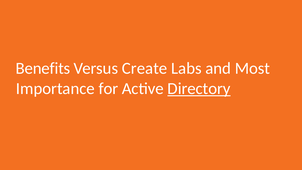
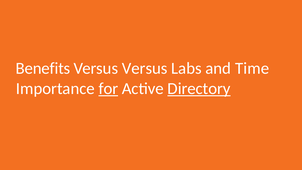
Versus Create: Create -> Versus
Most: Most -> Time
for underline: none -> present
